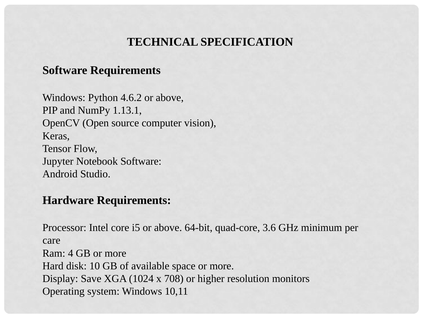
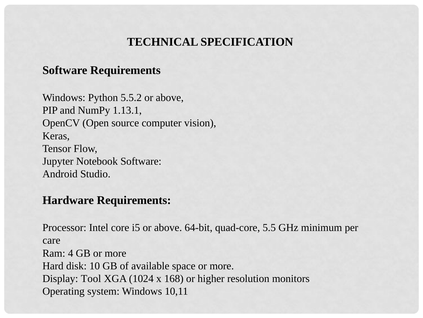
4.6.2: 4.6.2 -> 5.5.2
3.6: 3.6 -> 5.5
Save: Save -> Tool
708: 708 -> 168
